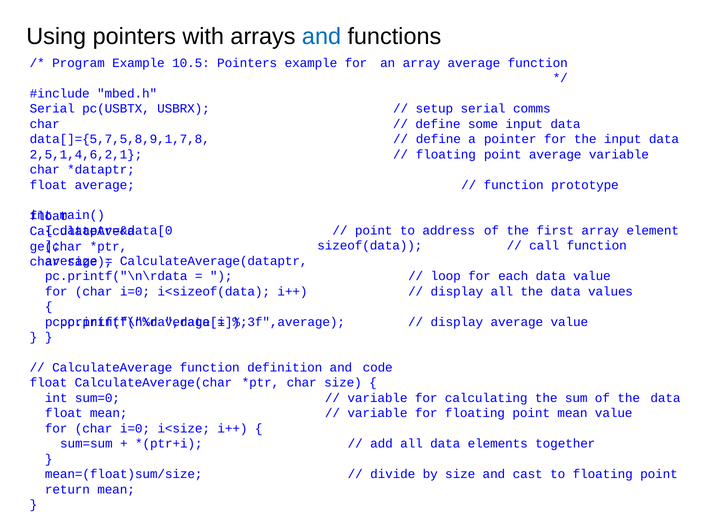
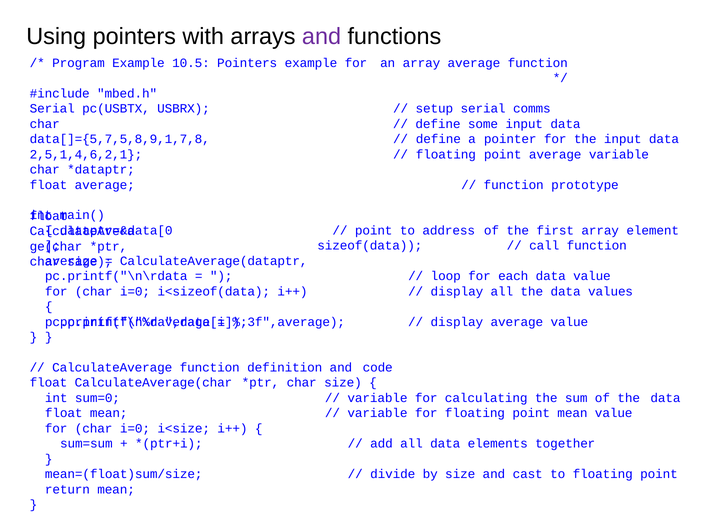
and at (322, 37) colour: blue -> purple
